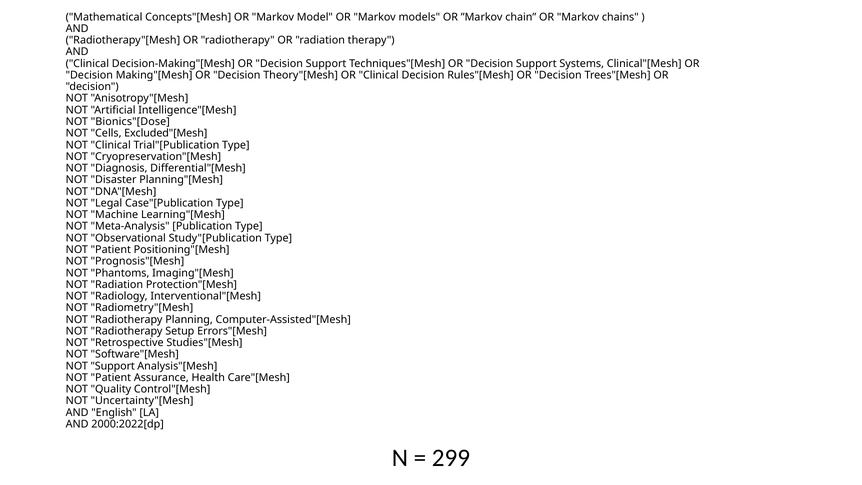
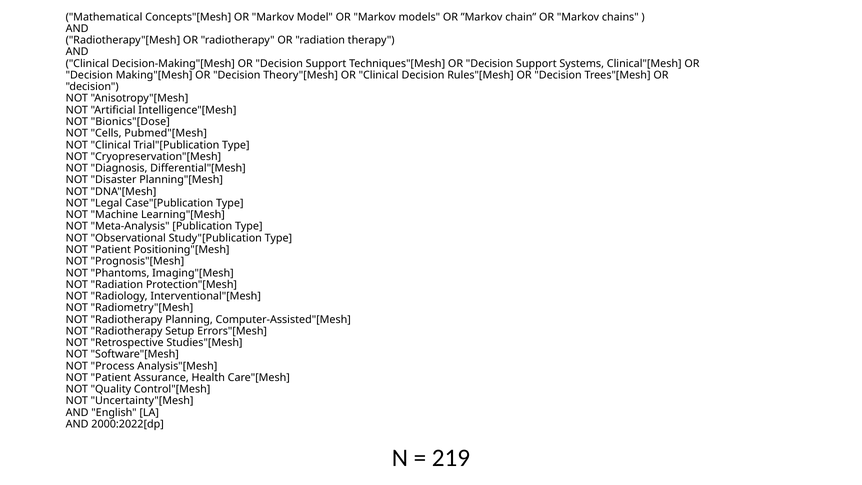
Excluded"[Mesh: Excluded"[Mesh -> Pubmed"[Mesh
NOT Support: Support -> Process
299: 299 -> 219
